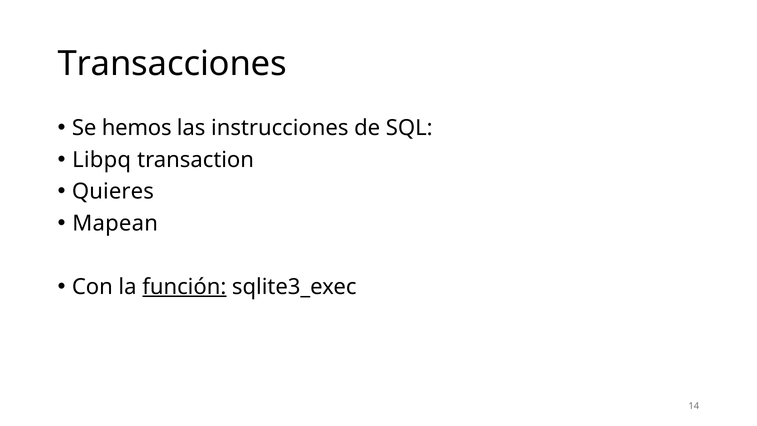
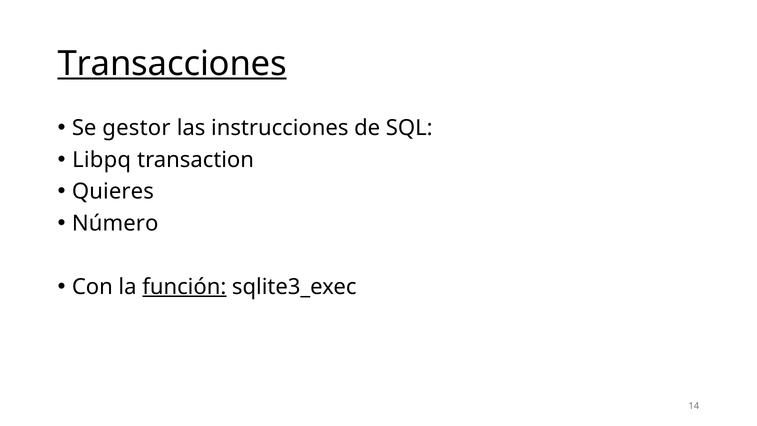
Transacciones underline: none -> present
hemos: hemos -> gestor
Mapean: Mapean -> Número
